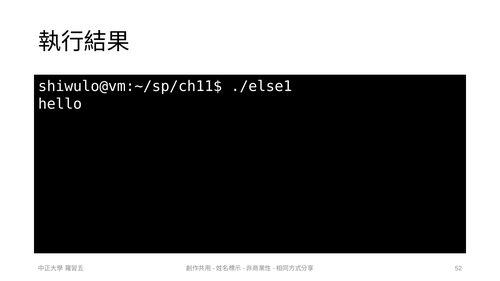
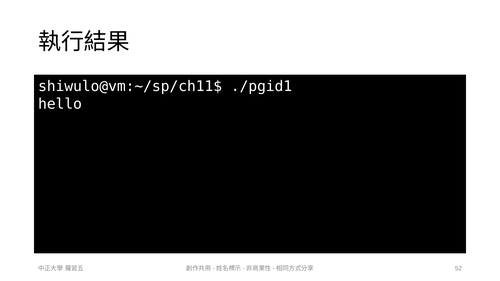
./else1: ./else1 -> ./pgid1
